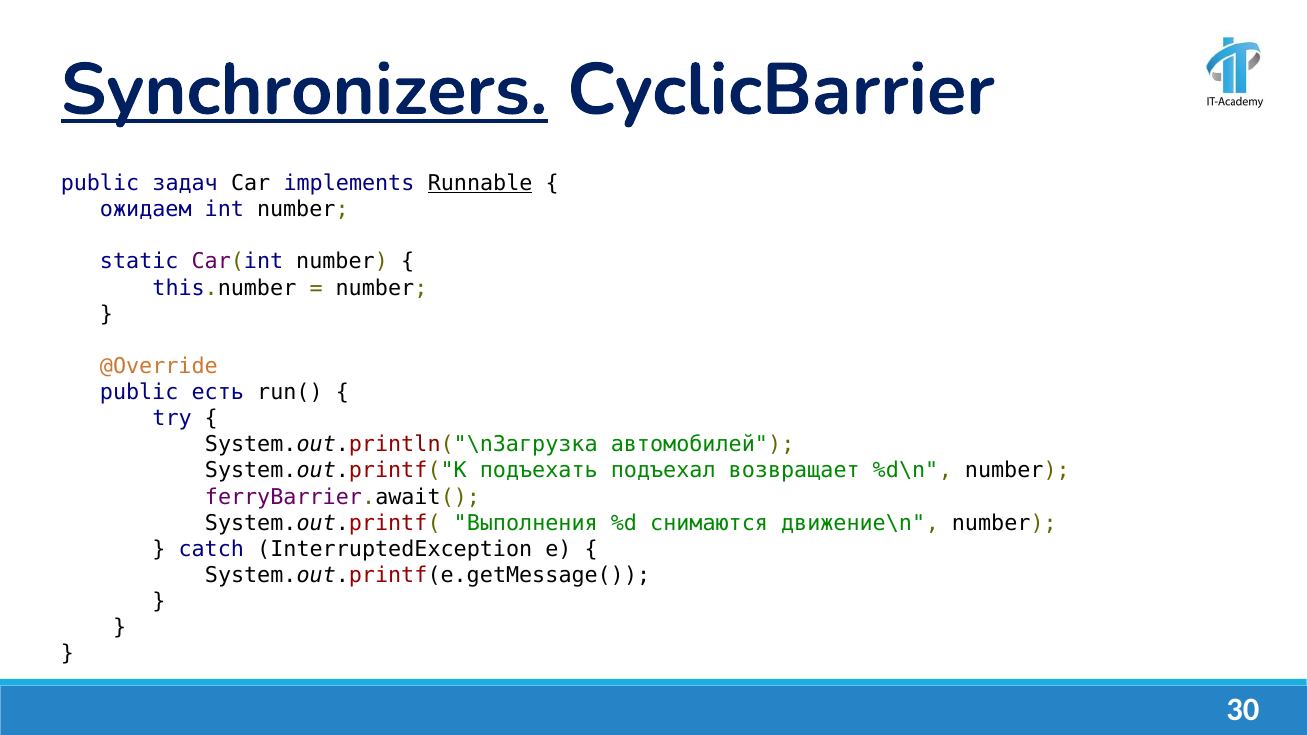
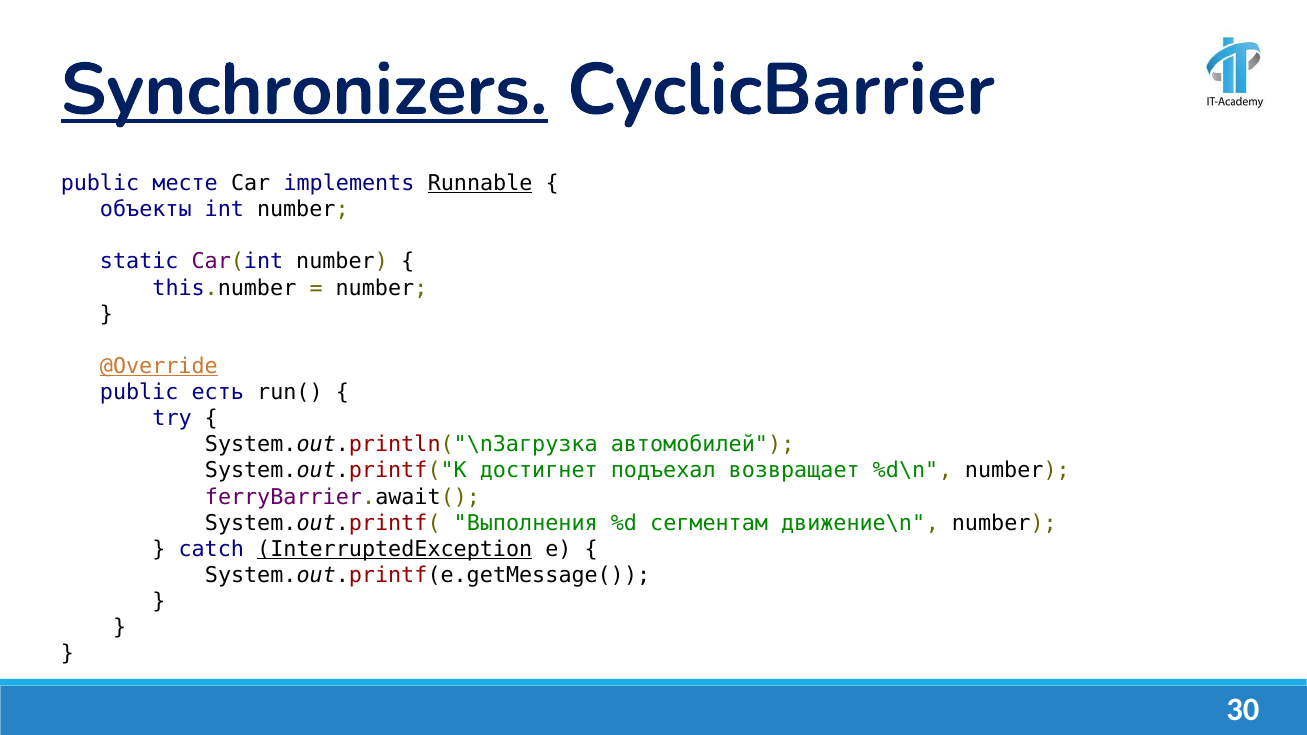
задач: задач -> месте
ожидаем: ожидаем -> объекты
@Override underline: none -> present
подъехать: подъехать -> достигнет
снимаются: снимаются -> сегментам
InterruptedException underline: none -> present
